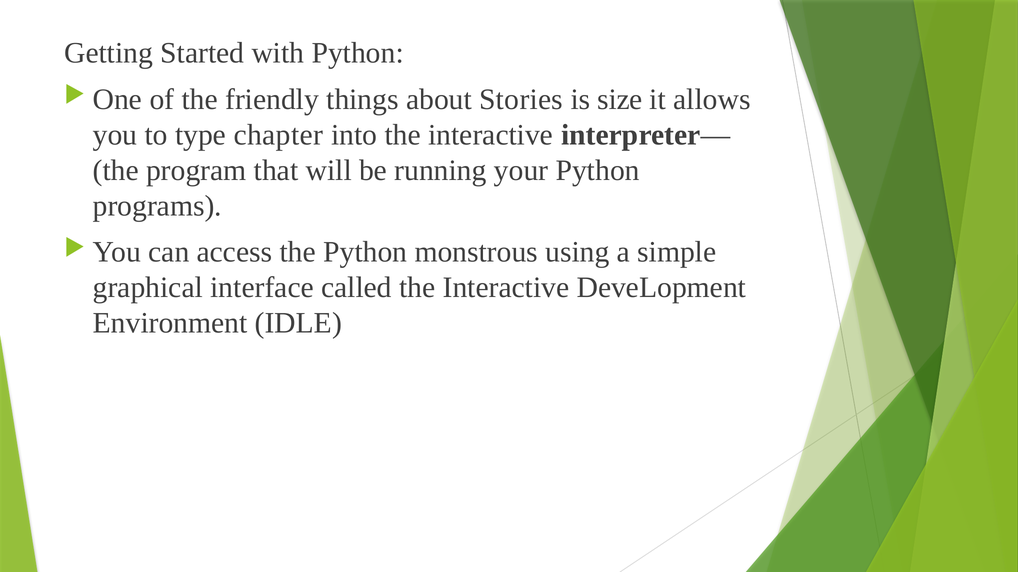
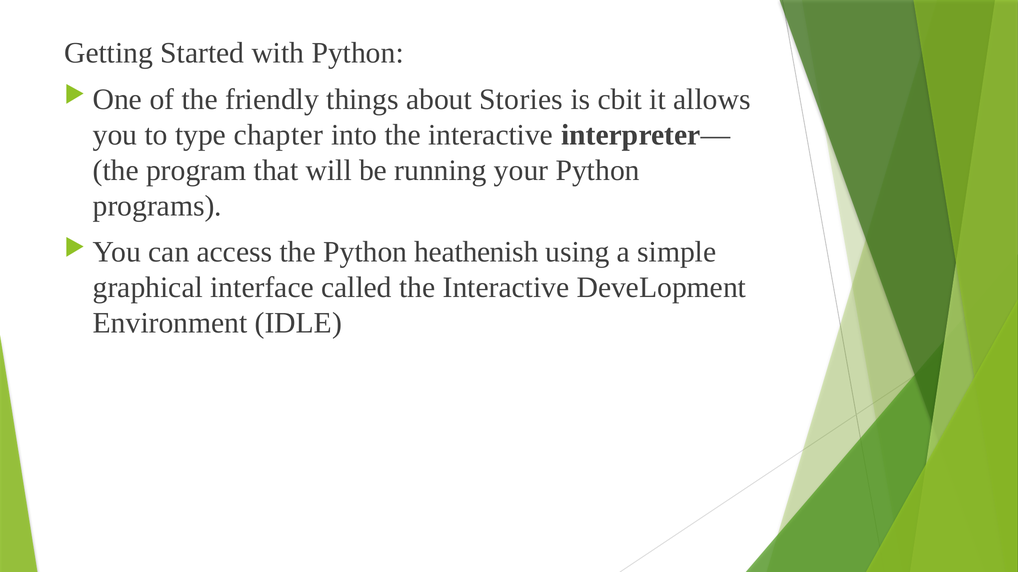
size: size -> cbit
monstrous: monstrous -> heathenish
